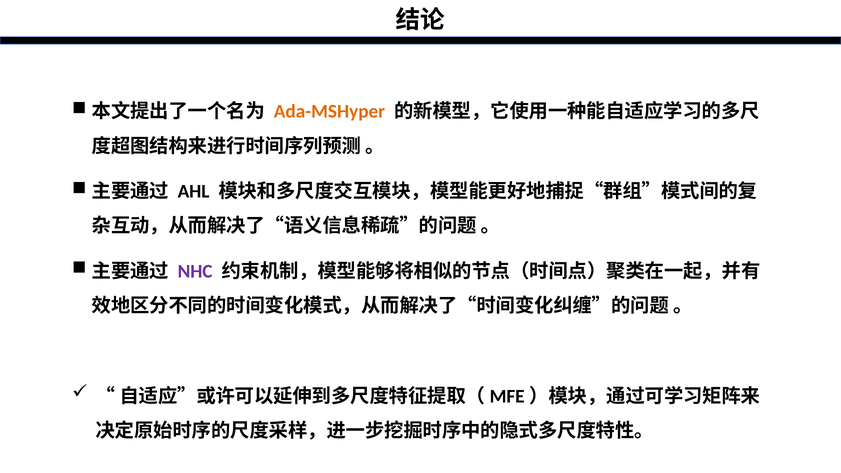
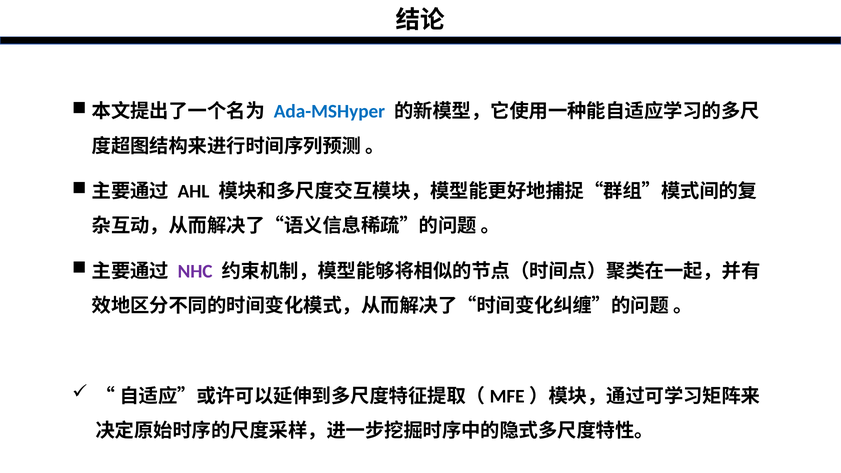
Ada-MSHyper colour: orange -> blue
